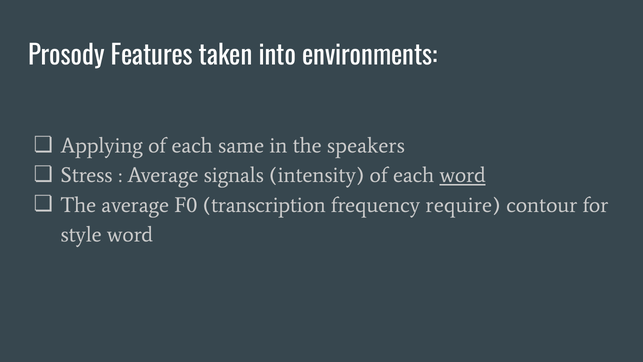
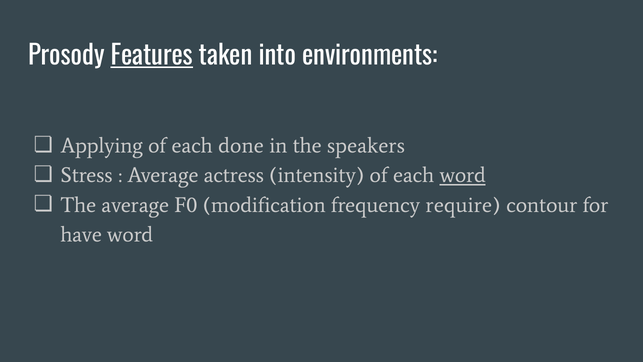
Features underline: none -> present
same: same -> done
signals: signals -> actress
transcription: transcription -> modification
style: style -> have
